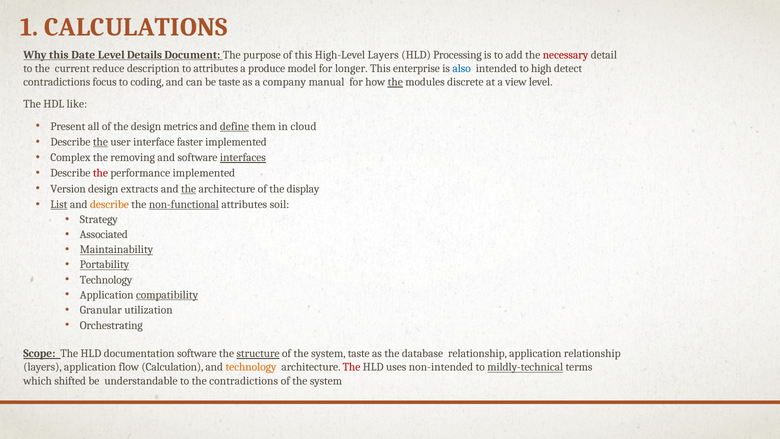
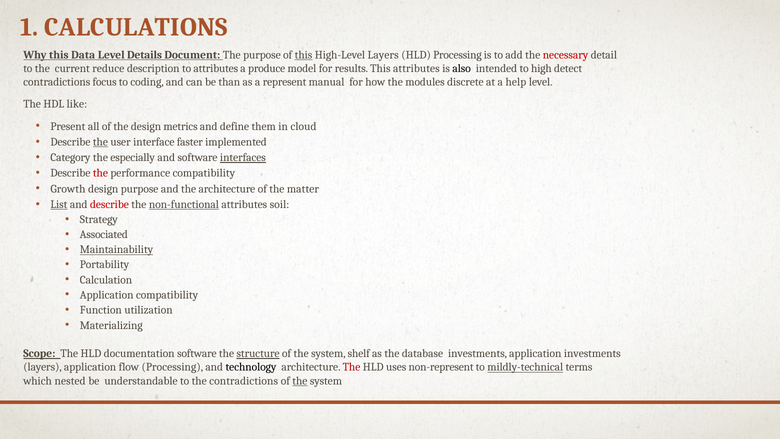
Date: Date -> Data
this at (304, 55) underline: none -> present
longer: longer -> results
This enterprise: enterprise -> attributes
also colour: blue -> black
be taste: taste -> than
company: company -> represent
the at (395, 82) underline: present -> none
view: view -> help
define underline: present -> none
Complex: Complex -> Category
removing: removing -> especially
performance implemented: implemented -> compatibility
Version: Version -> Growth
design extracts: extracts -> purpose
the at (189, 189) underline: present -> none
display: display -> matter
describe at (109, 204) colour: orange -> red
Portability underline: present -> none
Technology at (106, 280): Technology -> Calculation
compatibility at (167, 295) underline: present -> none
Granular: Granular -> Function
Orchestrating: Orchestrating -> Materializing
system taste: taste -> shelf
database relationship: relationship -> investments
application relationship: relationship -> investments
flow Calculation: Calculation -> Processing
technology at (251, 367) colour: orange -> black
non-intended: non-intended -> non-represent
shifted: shifted -> nested
the at (300, 381) underline: none -> present
